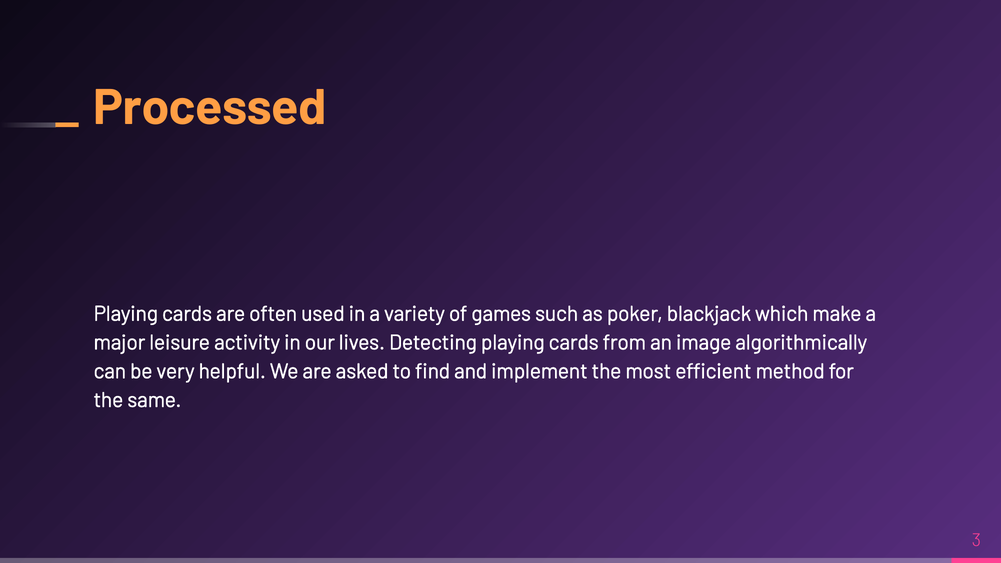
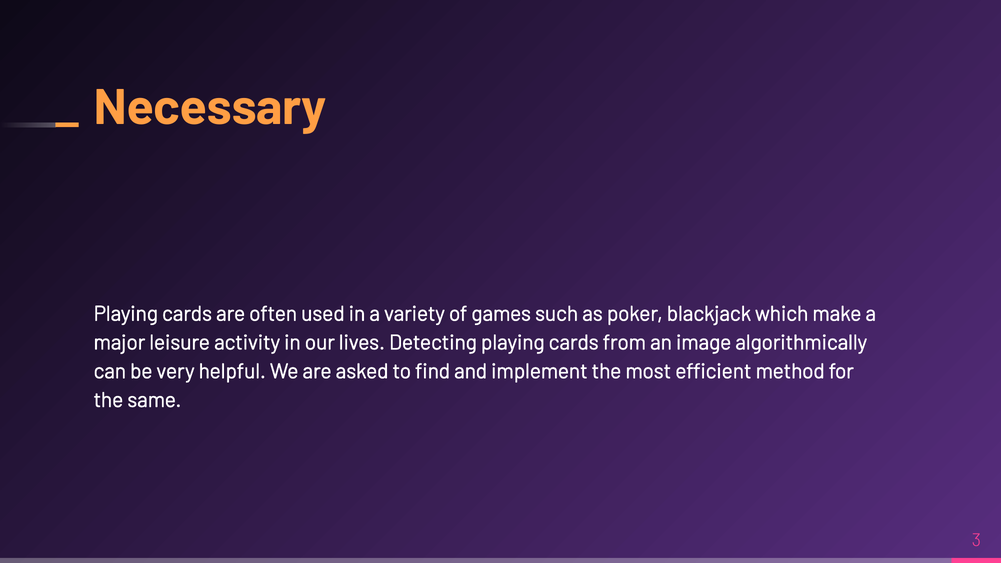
Processed: Processed -> Necessary
